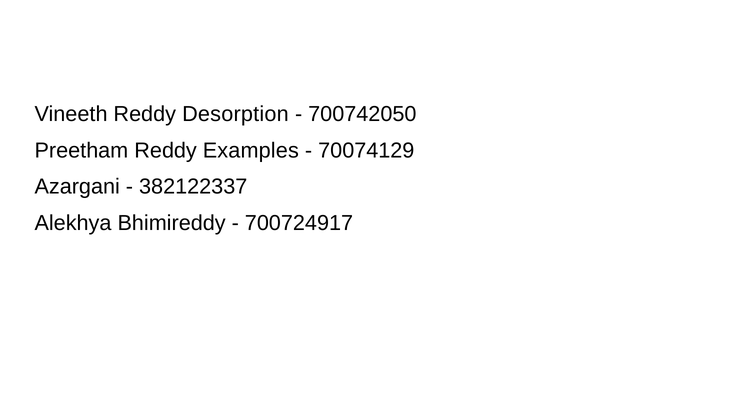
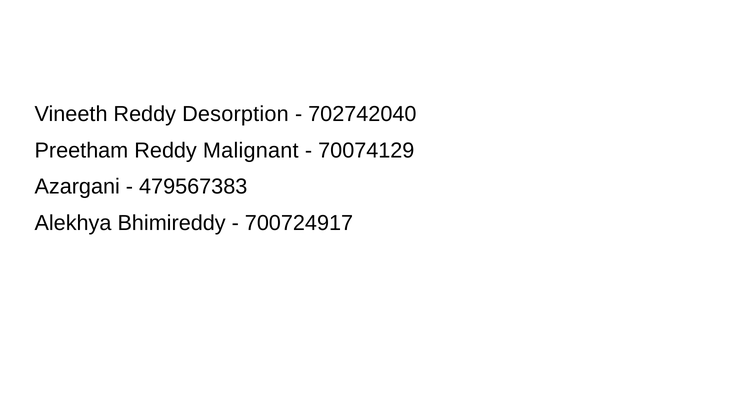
700742050: 700742050 -> 702742040
Examples: Examples -> Malignant
382122337: 382122337 -> 479567383
